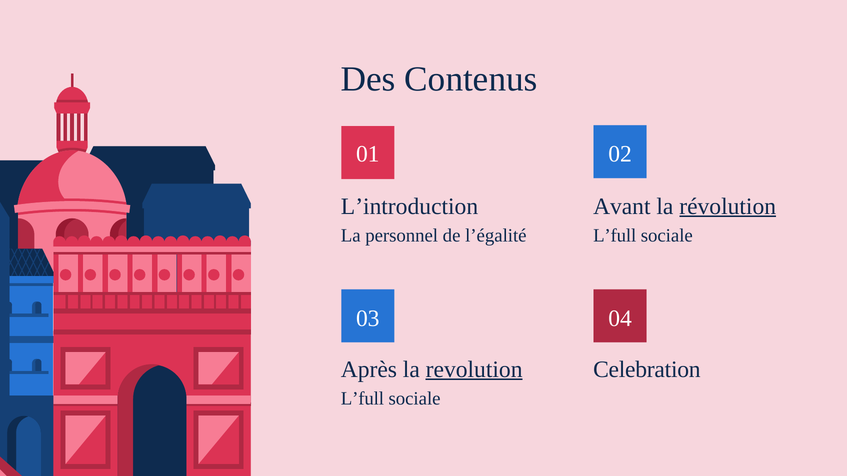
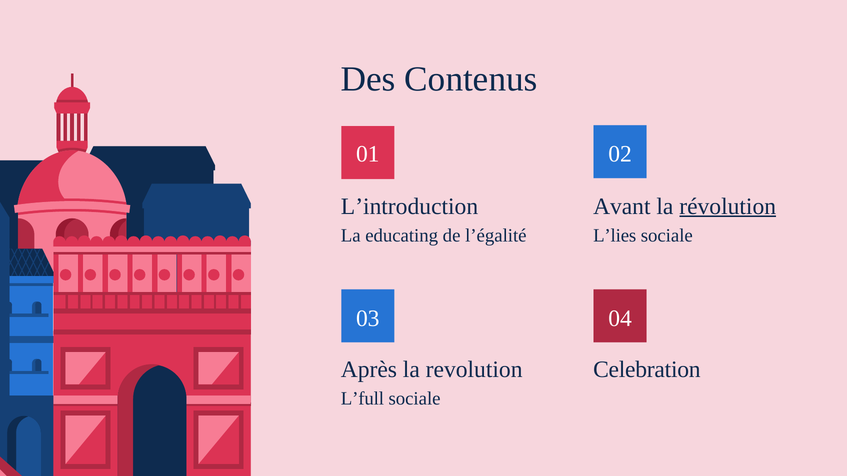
personnel: personnel -> educating
L’full at (615, 236): L’full -> L’lies
revolution underline: present -> none
